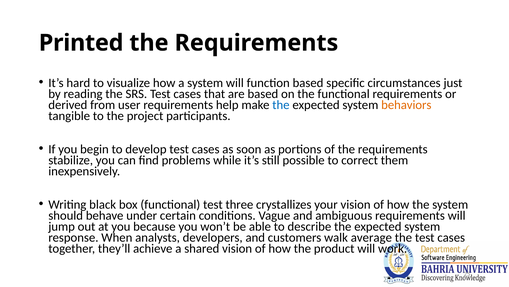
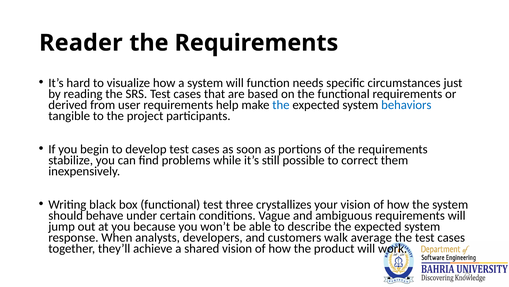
Printed: Printed -> Reader
function based: based -> needs
behaviors colour: orange -> blue
